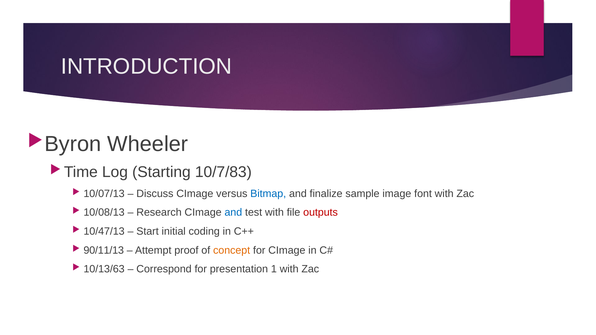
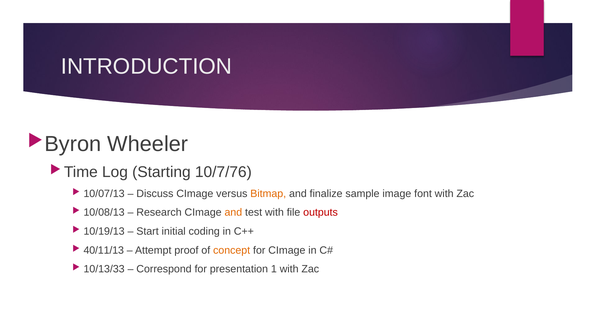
10/7/83: 10/7/83 -> 10/7/76
Bitmap colour: blue -> orange
and at (233, 213) colour: blue -> orange
10/47/13: 10/47/13 -> 10/19/13
90/11/13: 90/11/13 -> 40/11/13
10/13/63: 10/13/63 -> 10/13/33
